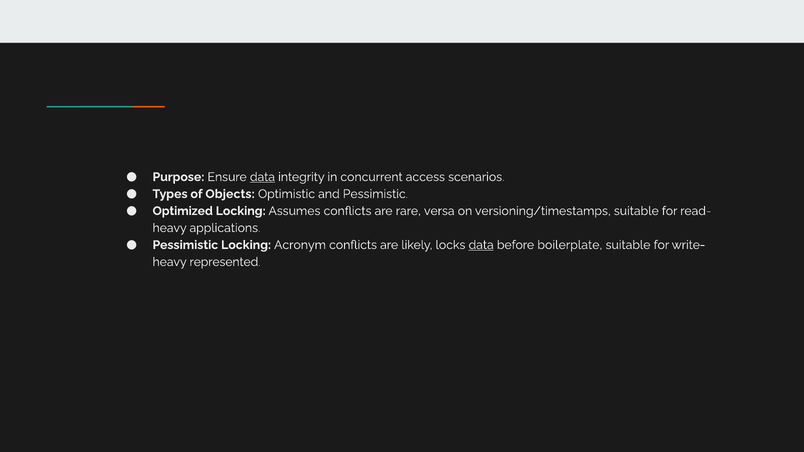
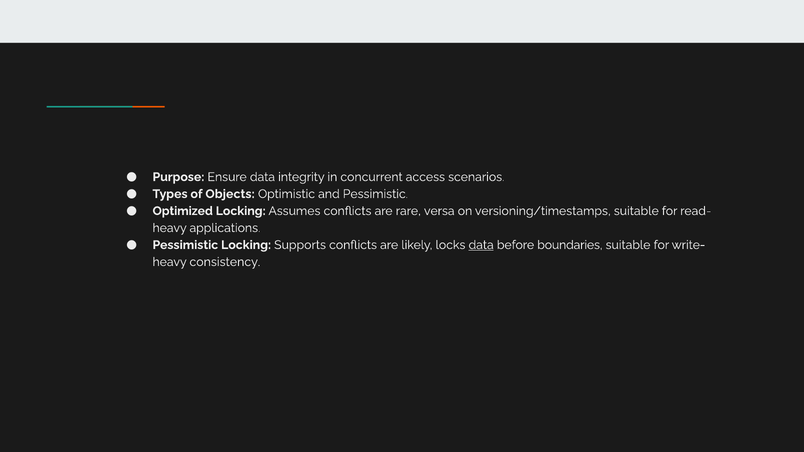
data at (262, 177) underline: present -> none
Acronym: Acronym -> Supports
boilerplate: boilerplate -> boundaries
represented: represented -> consistency
